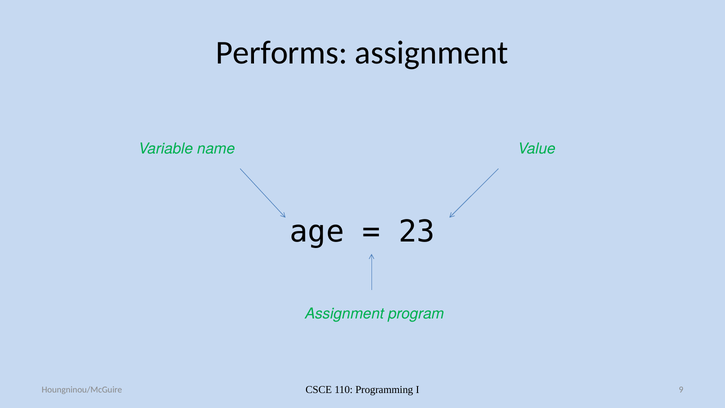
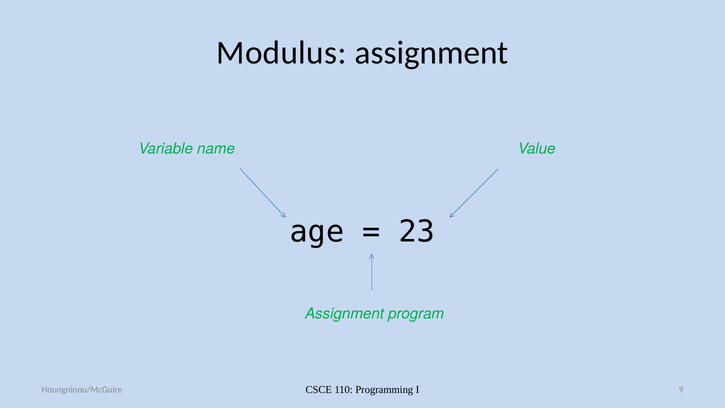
Performs: Performs -> Modulus
